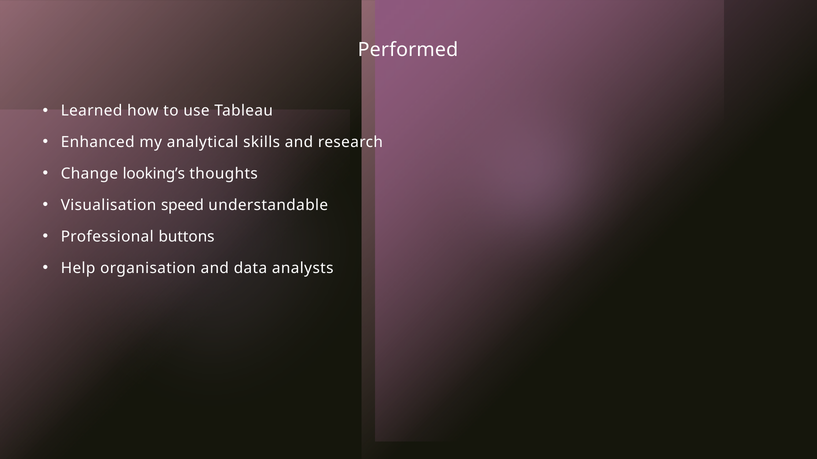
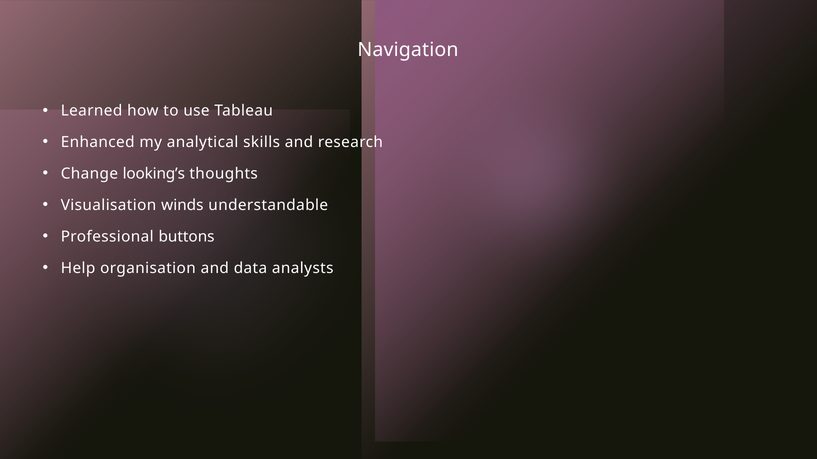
Performed: Performed -> Navigation
speed: speed -> winds
